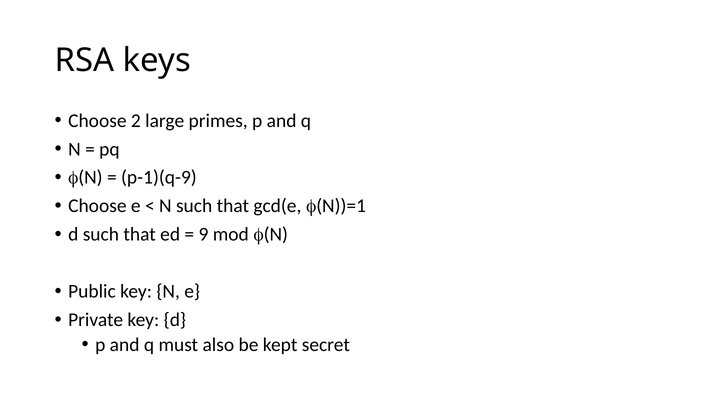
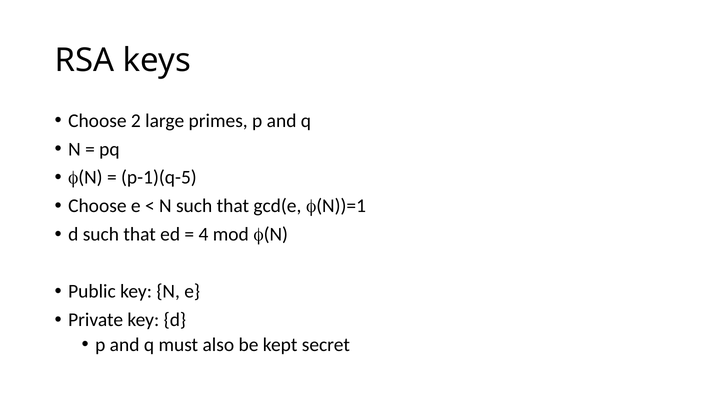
p-1)(q-9: p-1)(q-9 -> p-1)(q-5
9: 9 -> 4
